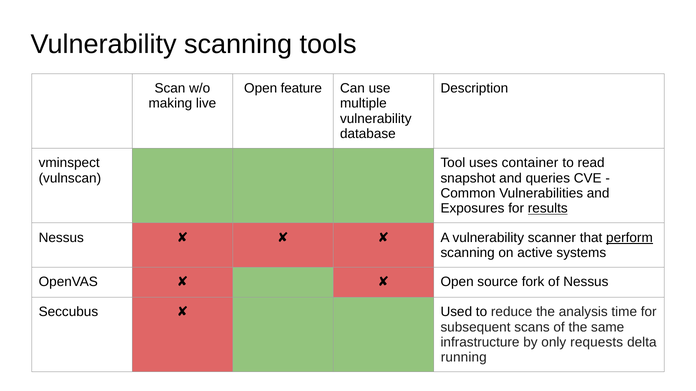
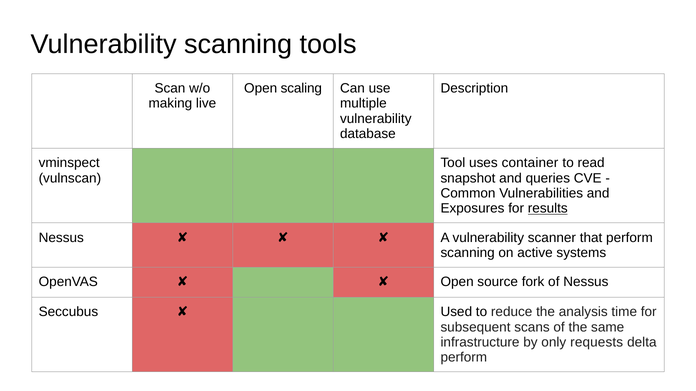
feature: feature -> scaling
perform at (629, 238) underline: present -> none
running at (464, 358): running -> perform
